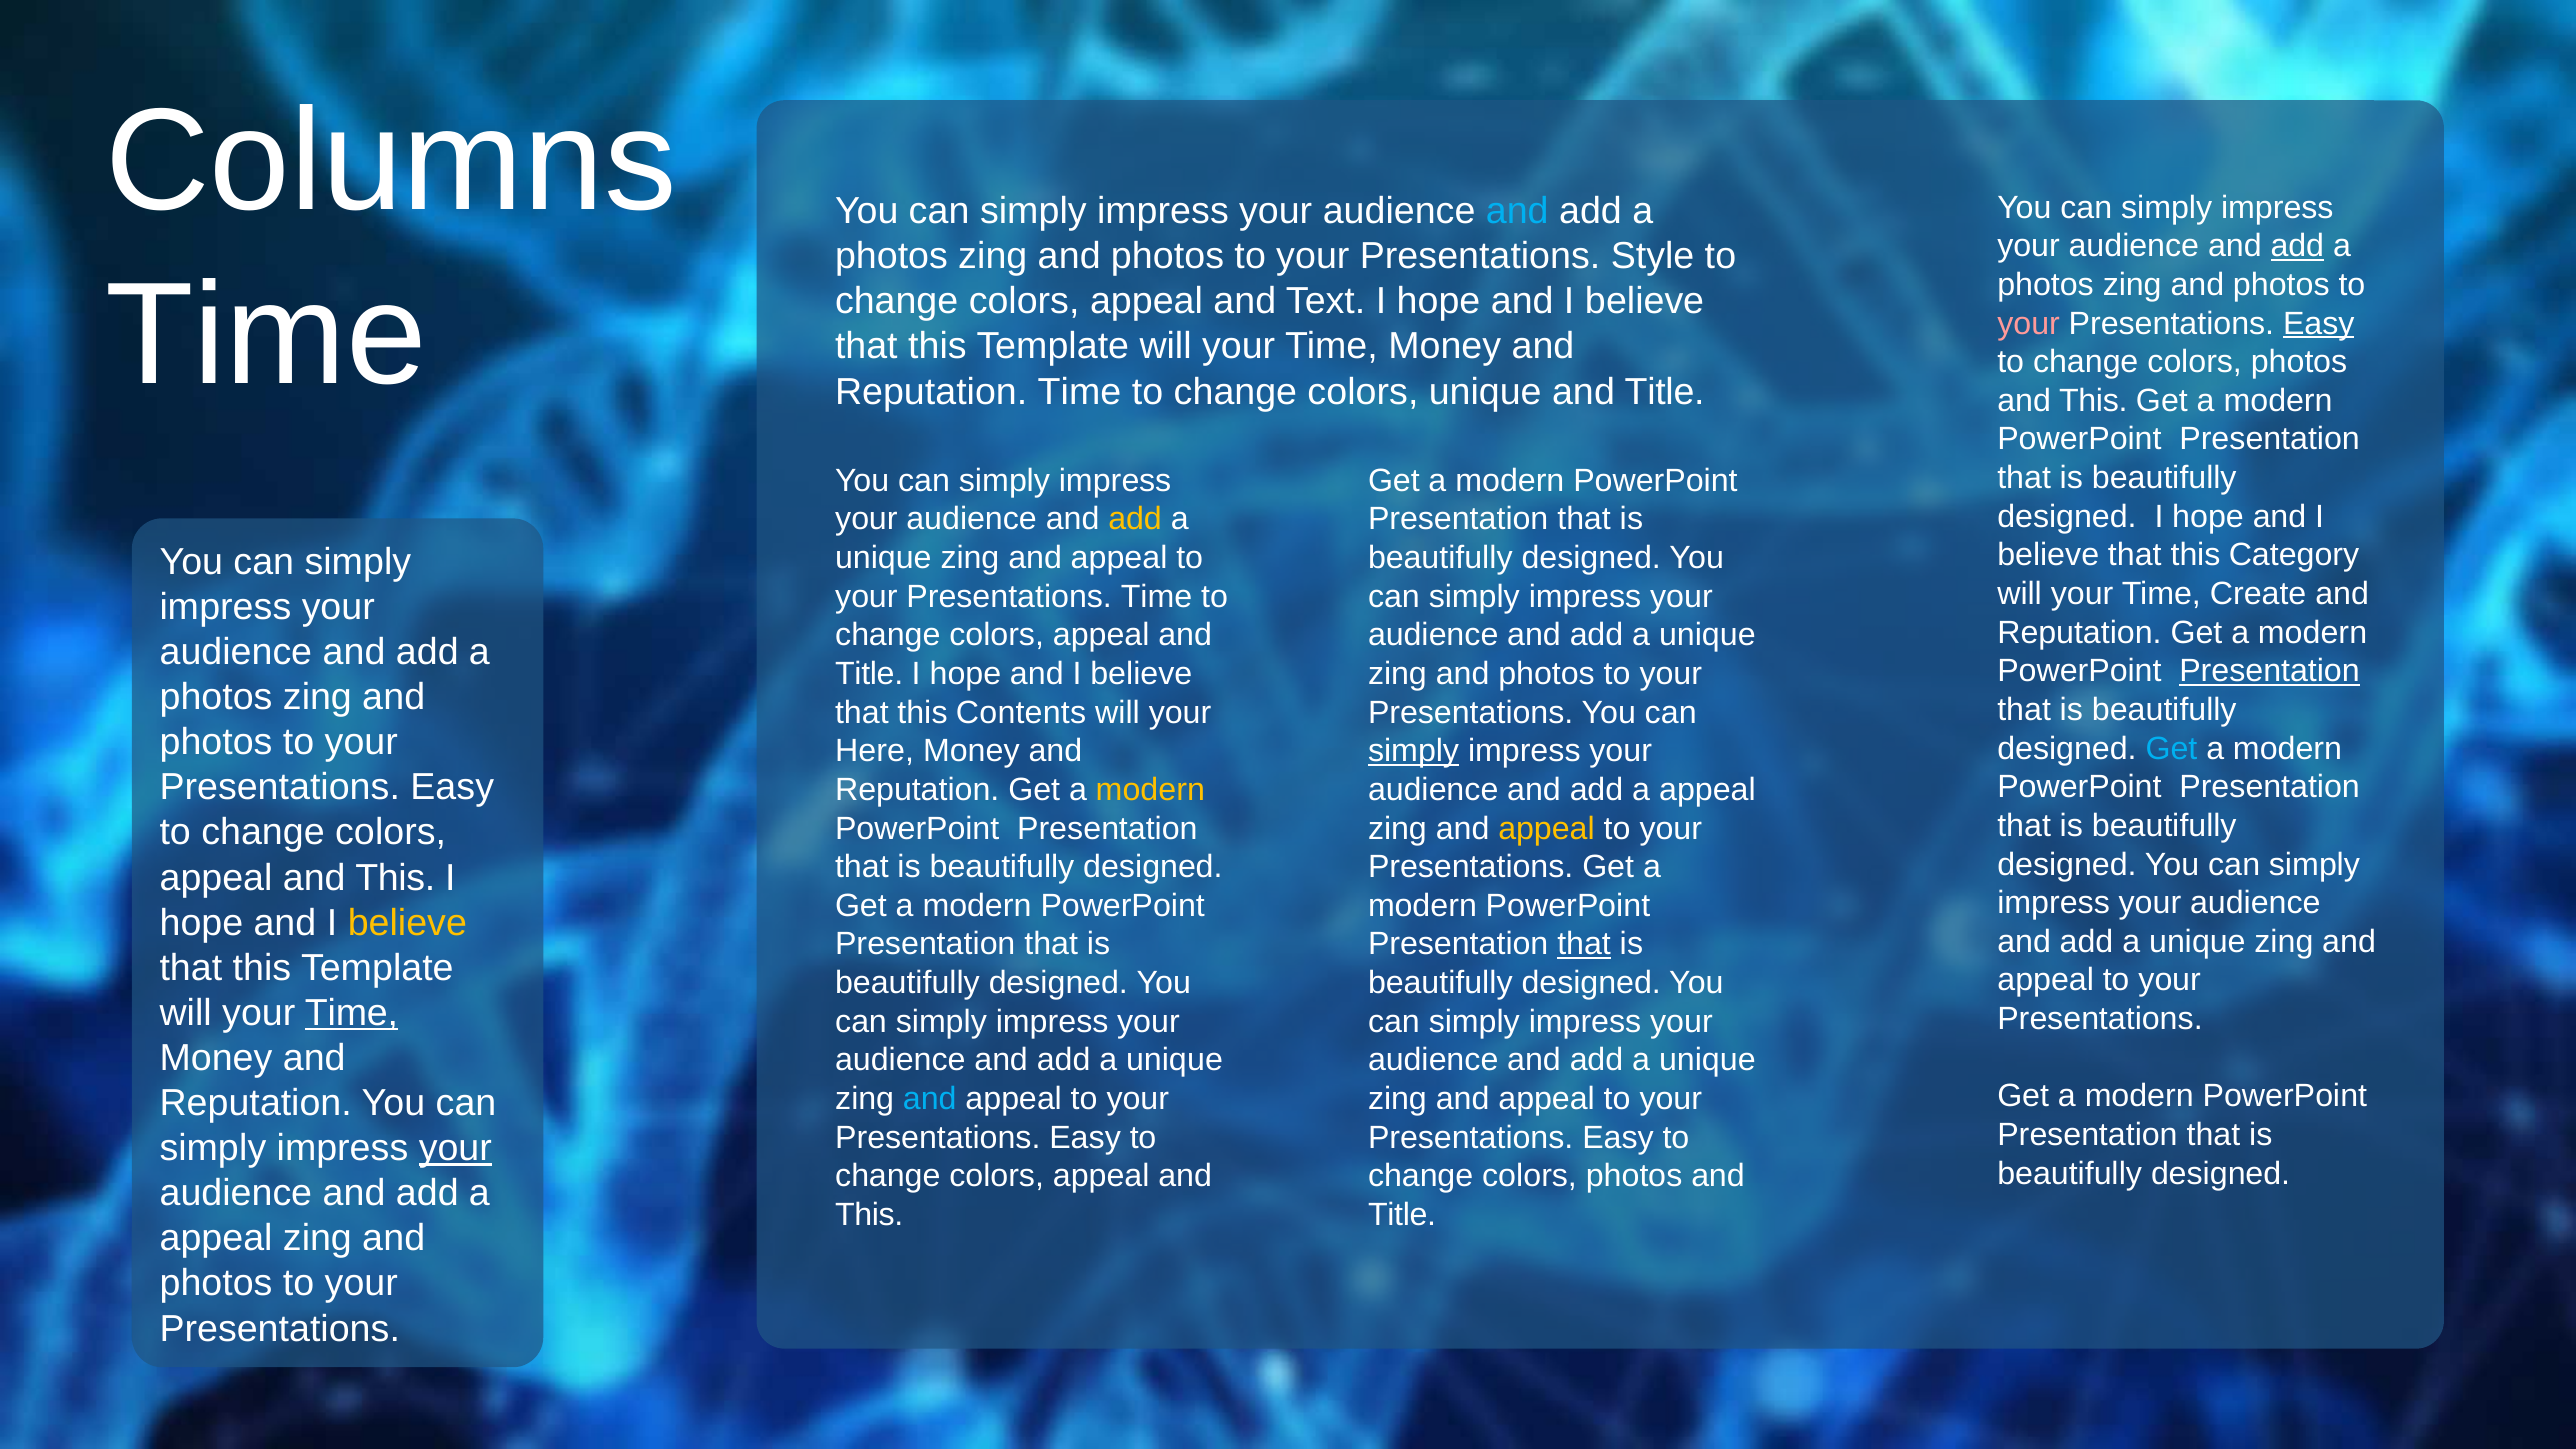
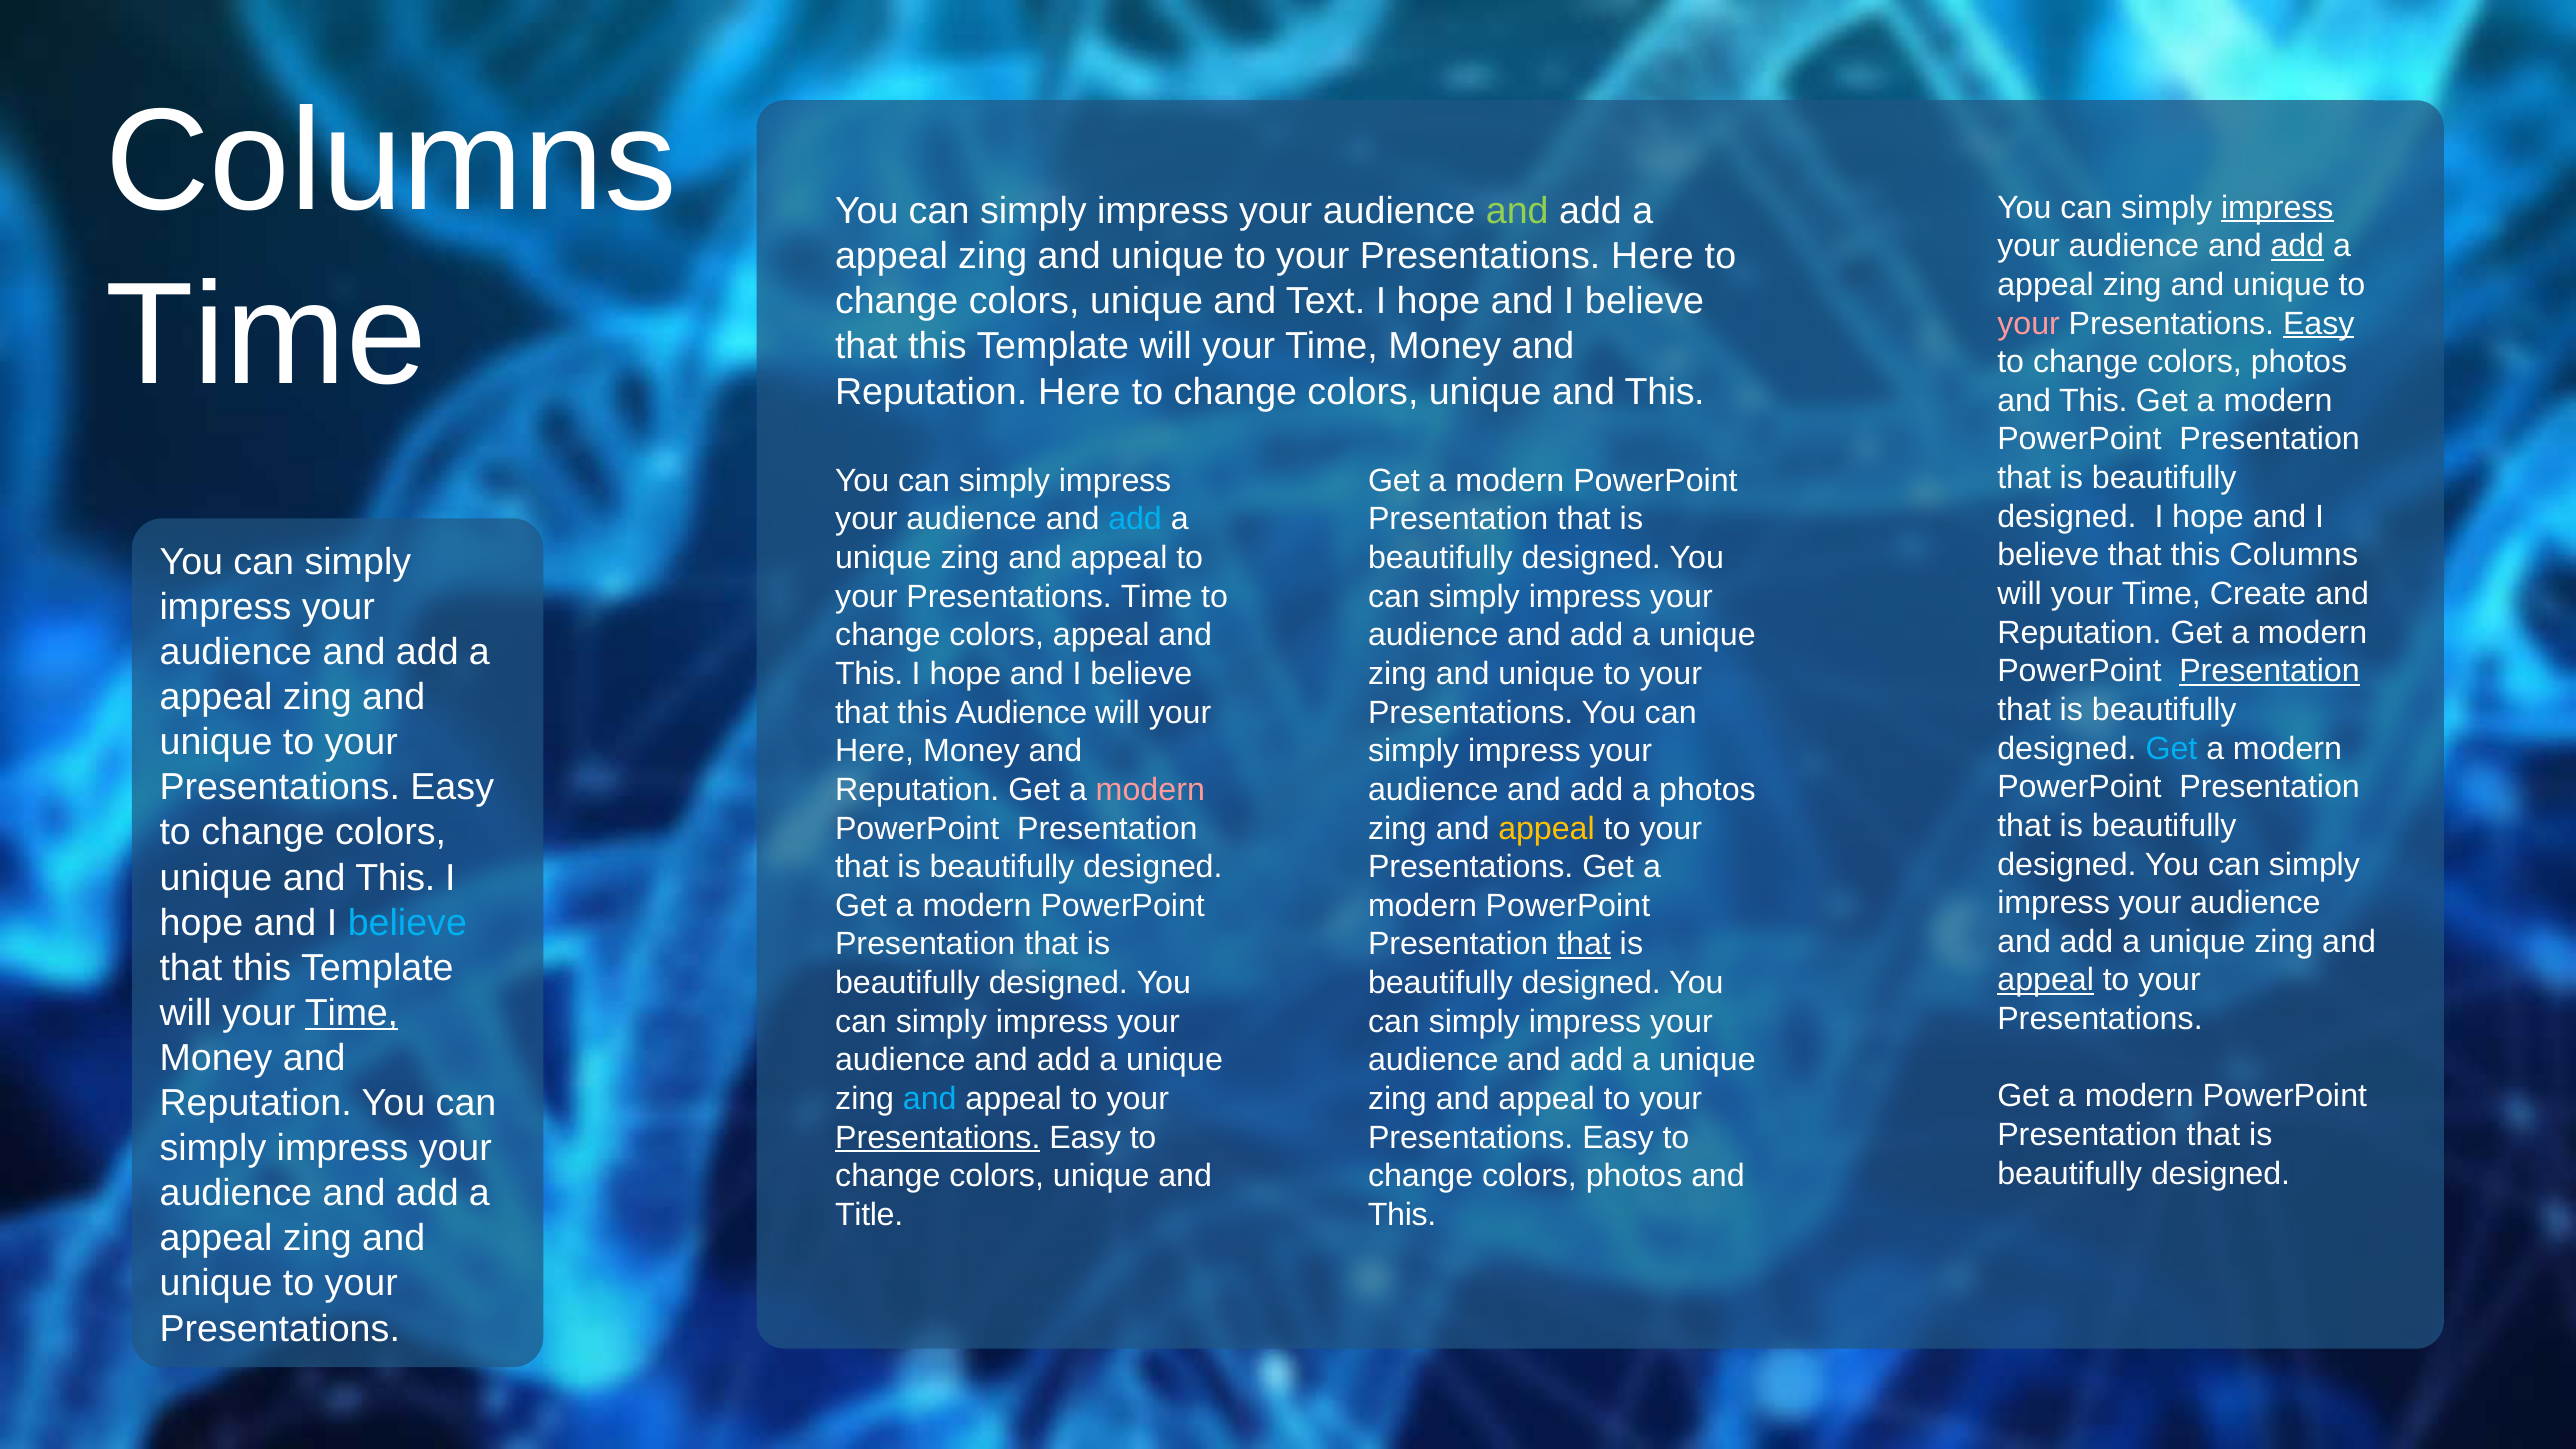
impress at (2277, 208) underline: none -> present
and at (1517, 211) colour: light blue -> light green
photos at (892, 256): photos -> appeal
photos at (1168, 256): photos -> unique
Presentations Style: Style -> Here
photos at (2046, 285): photos -> appeal
photos at (2281, 285): photos -> unique
appeal at (1146, 301): appeal -> unique
Reputation Time: Time -> Here
Title at (1665, 392): Title -> This
add at (1135, 519) colour: yellow -> light blue
this Category: Category -> Columns
Title at (869, 674): Title -> This
photos at (1546, 674): photos -> unique
photos at (216, 697): photos -> appeal
this Contents: Contents -> Audience
photos at (216, 742): photos -> unique
simply at (1414, 751) underline: present -> none
modern at (1150, 790) colour: yellow -> pink
appeal at (1707, 790): appeal -> photos
appeal at (216, 878): appeal -> unique
believe at (407, 923) colour: yellow -> light blue
appeal at (2046, 980) underline: none -> present
Presentations at (938, 1138) underline: none -> present
your at (455, 1148) underline: present -> none
appeal at (1101, 1176): appeal -> unique
This at (869, 1215): This -> Title
Title at (1402, 1215): Title -> This
photos at (216, 1284): photos -> unique
